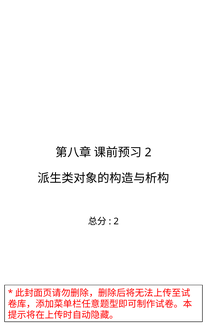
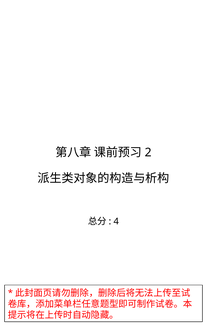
2 at (116, 221): 2 -> 4
